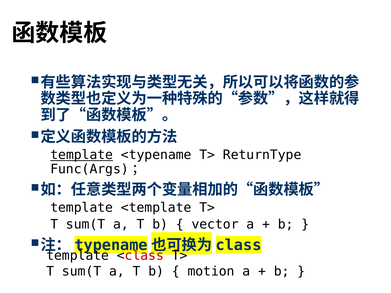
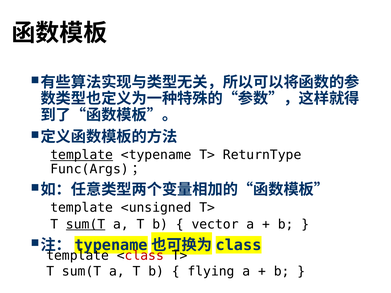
<template: <template -> <unsigned
sum(T at (86, 225) underline: none -> present
motion: motion -> flying
